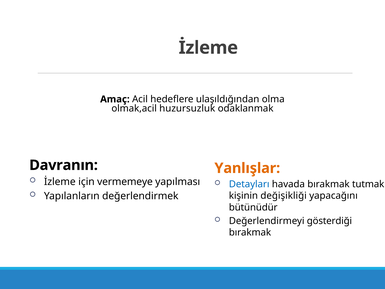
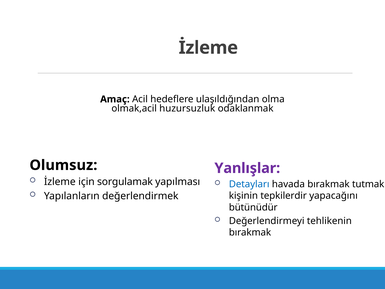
Davranın: Davranın -> Olumsuz
Yanlışlar colour: orange -> purple
vermemeye: vermemeye -> sorgulamak
değişikliği: değişikliği -> tepkilerdir
gösterdiği: gösterdiği -> tehlikenin
